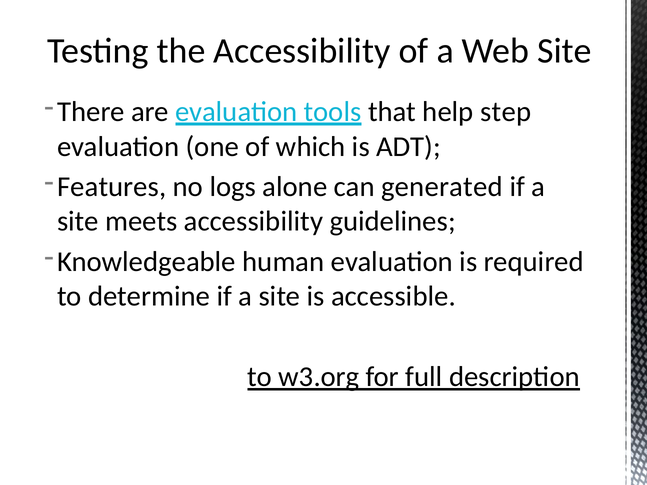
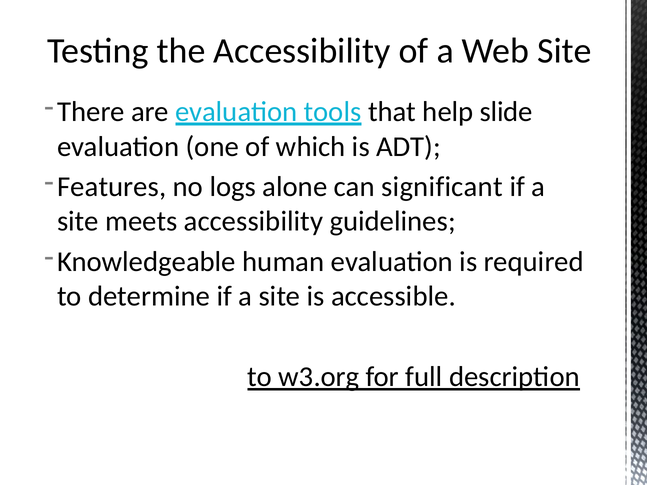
step: step -> slide
generated: generated -> significant
